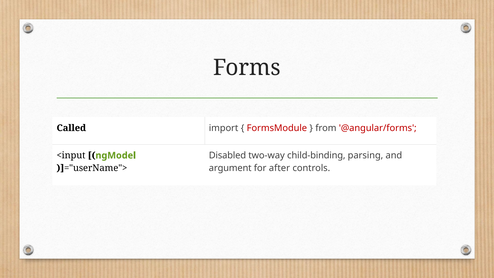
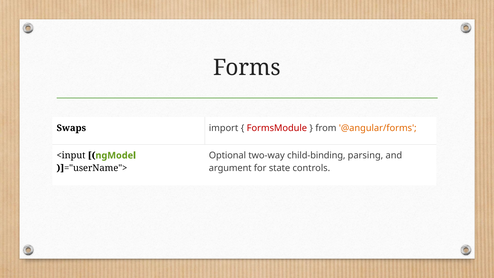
Called: Called -> Swaps
@angular/forms colour: red -> orange
Disabled: Disabled -> Optional
after: after -> state
